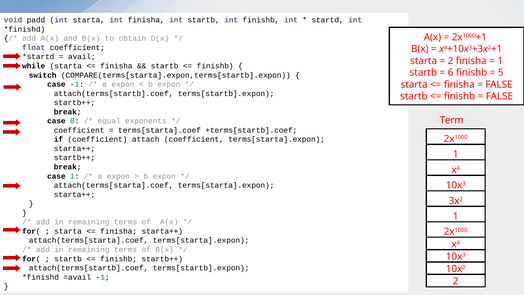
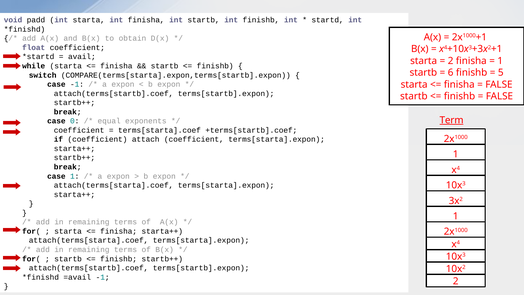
Term at (452, 120) underline: none -> present
